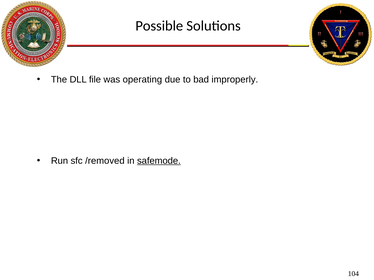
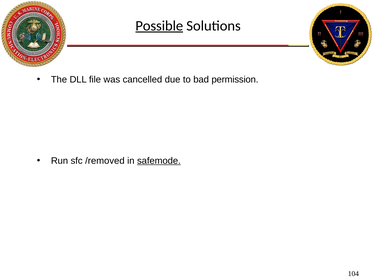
Possible underline: none -> present
operating: operating -> cancelled
improperly: improperly -> permission
